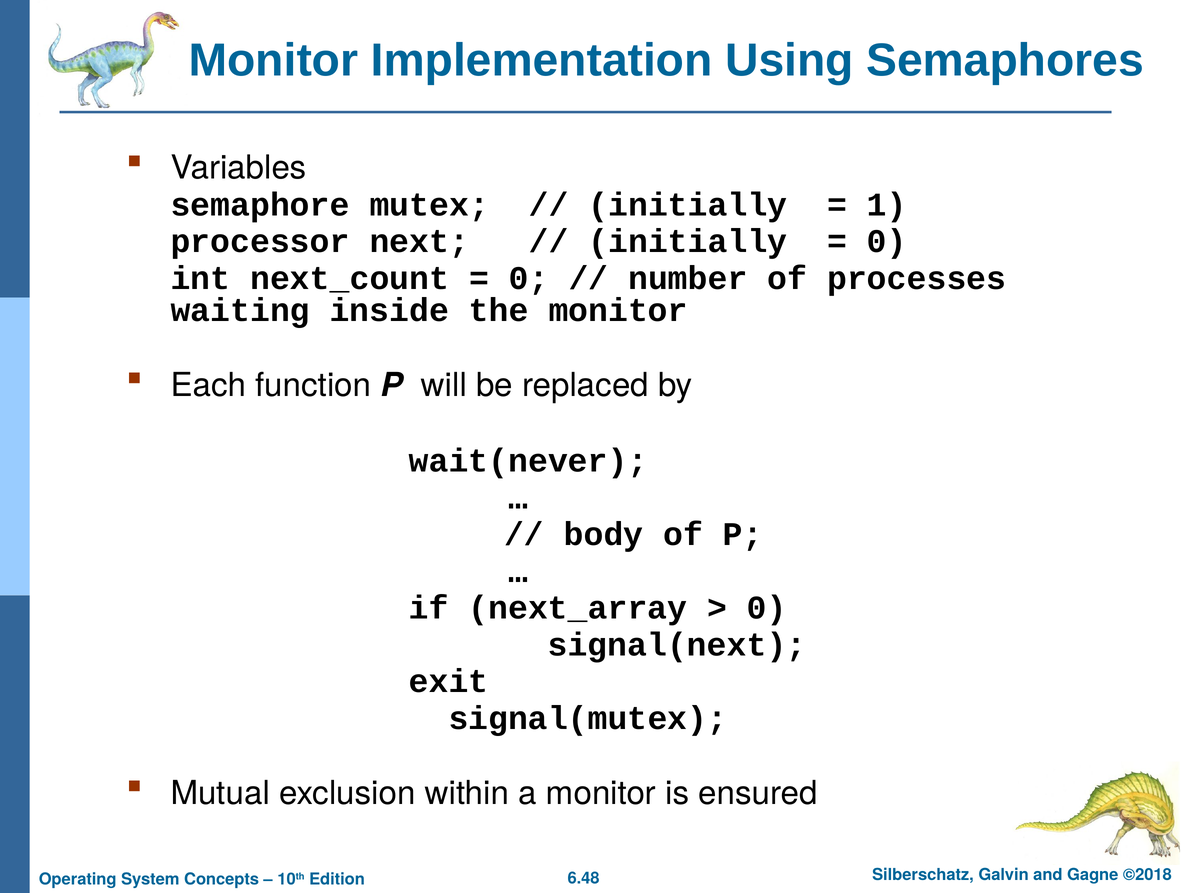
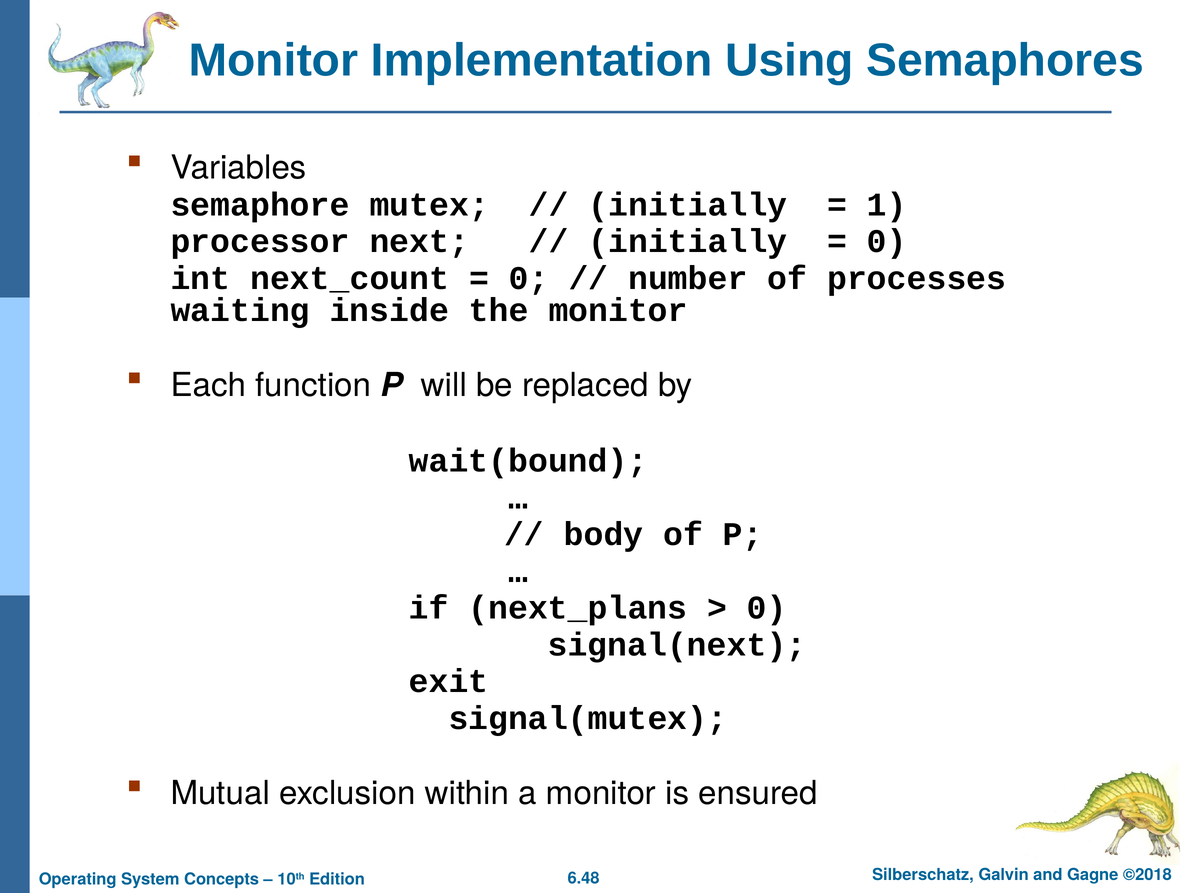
wait(never: wait(never -> wait(bound
next_array: next_array -> next_plans
